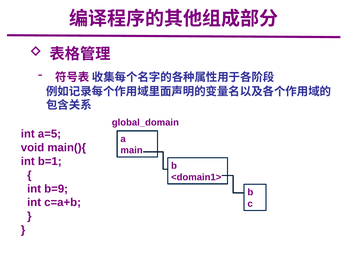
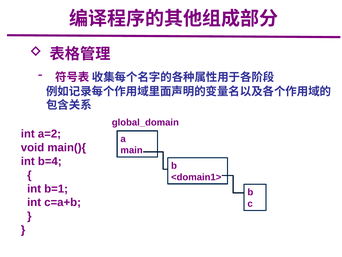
a=5: a=5 -> a=2
b=1: b=1 -> b=4
b=9: b=9 -> b=1
